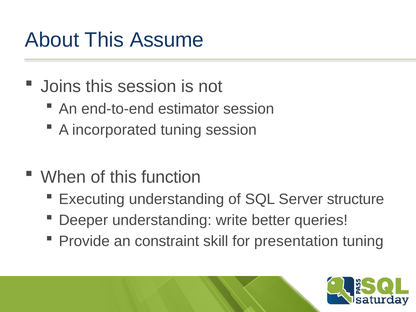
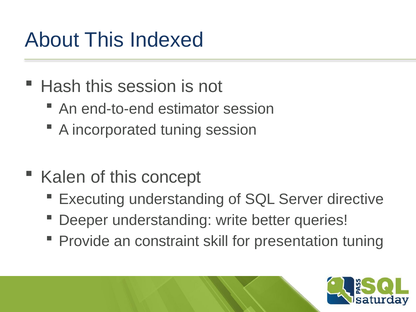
Assume: Assume -> Indexed
Joins: Joins -> Hash
When: When -> Kalen
function: function -> concept
structure: structure -> directive
